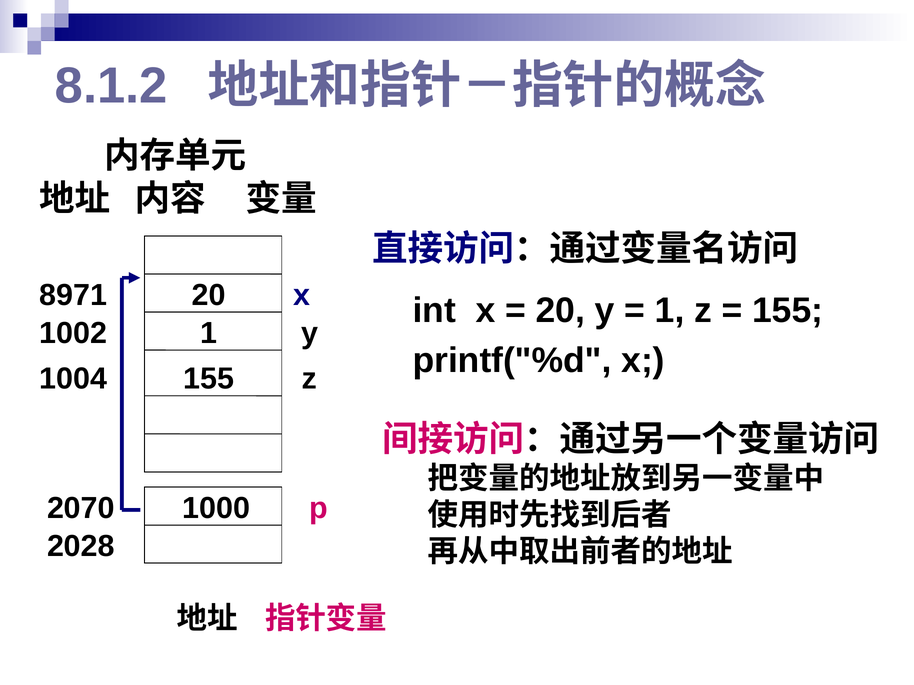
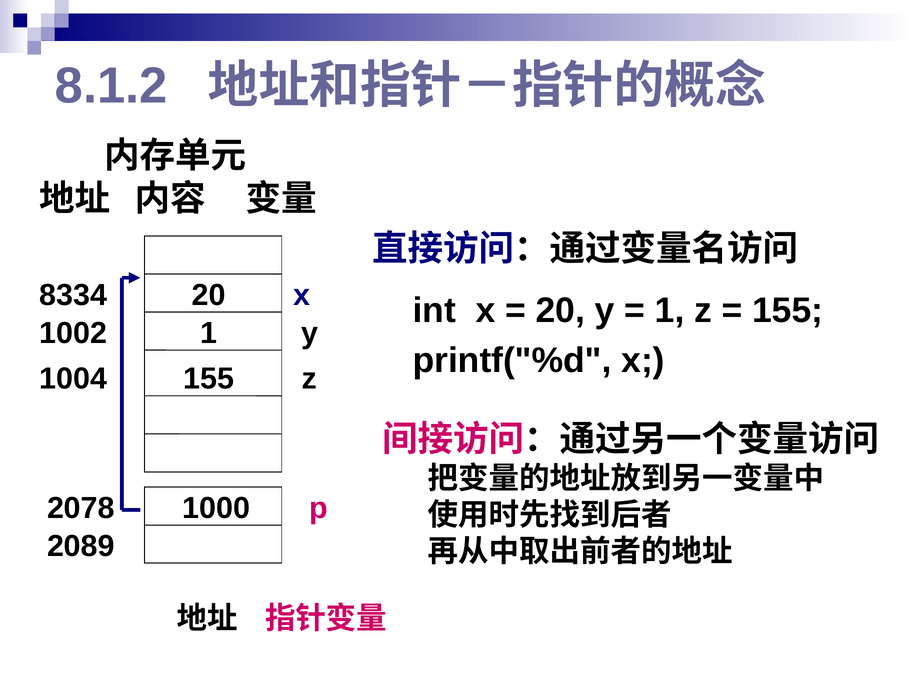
8971: 8971 -> 8334
2070: 2070 -> 2078
2028: 2028 -> 2089
